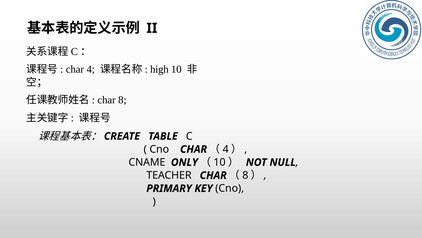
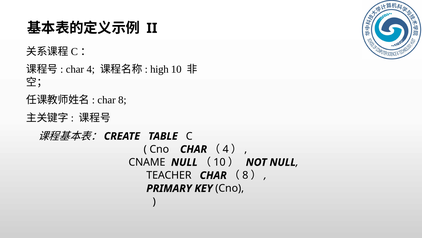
CNAME ONLY: ONLY -> NULL
